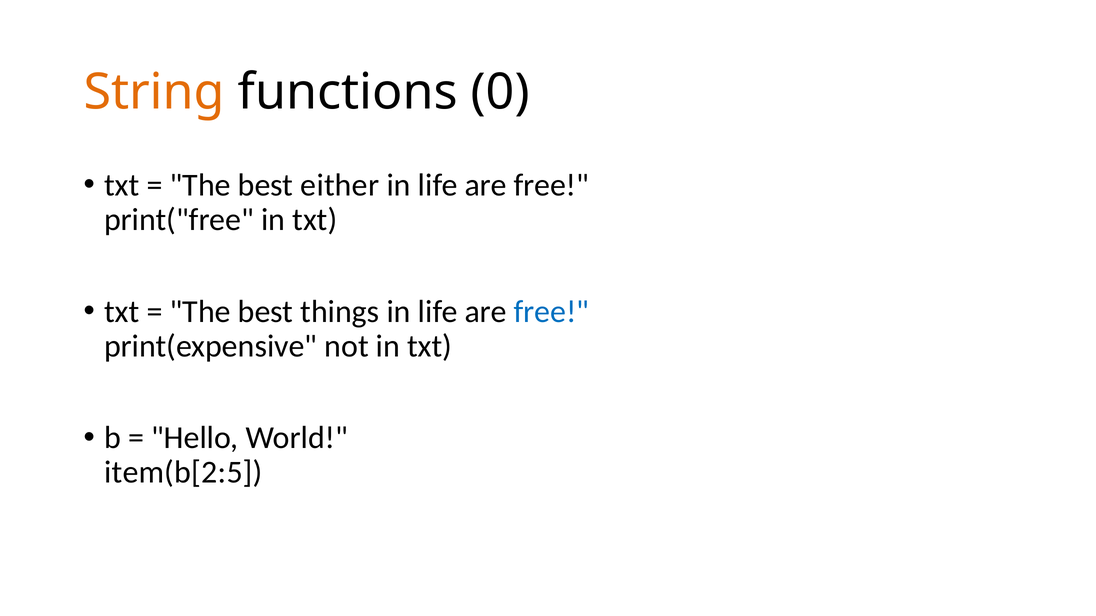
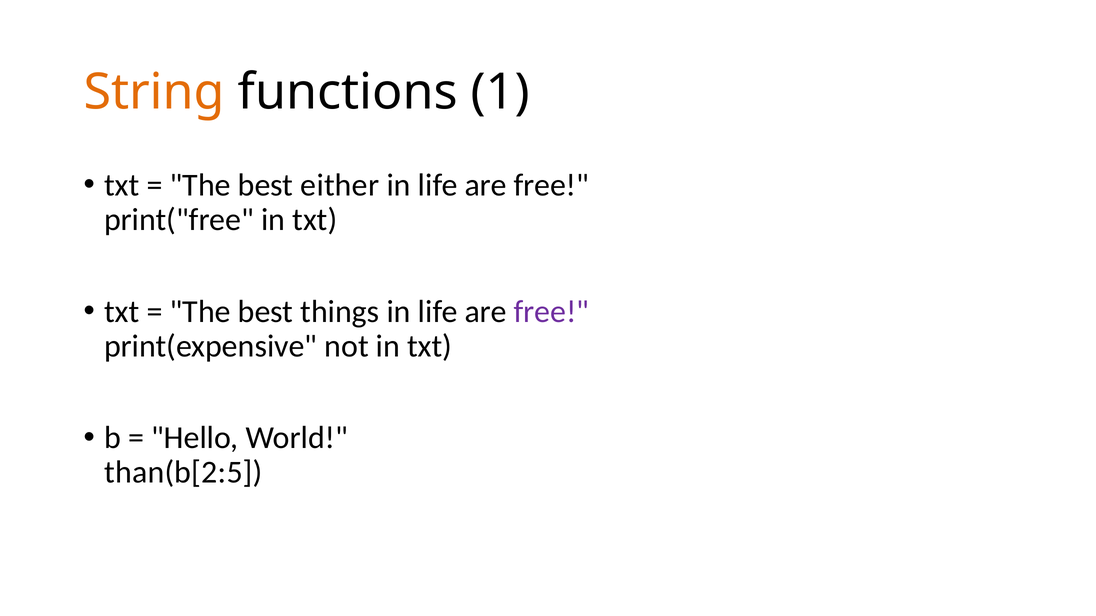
0: 0 -> 1
free at (551, 312) colour: blue -> purple
item(b[2:5: item(b[2:5 -> than(b[2:5
